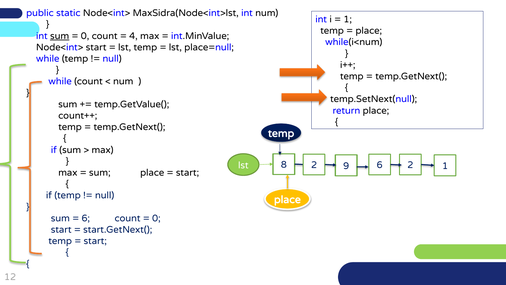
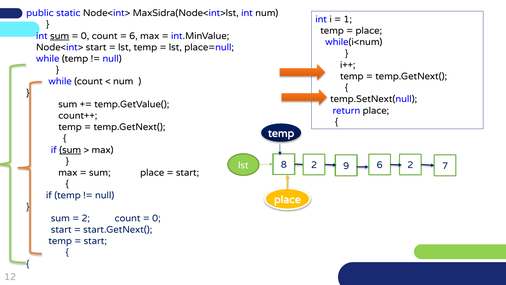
4 at (133, 36): 4 -> 6
sum at (70, 150) underline: none -> present
2 1: 1 -> 7
6 at (86, 218): 6 -> 2
